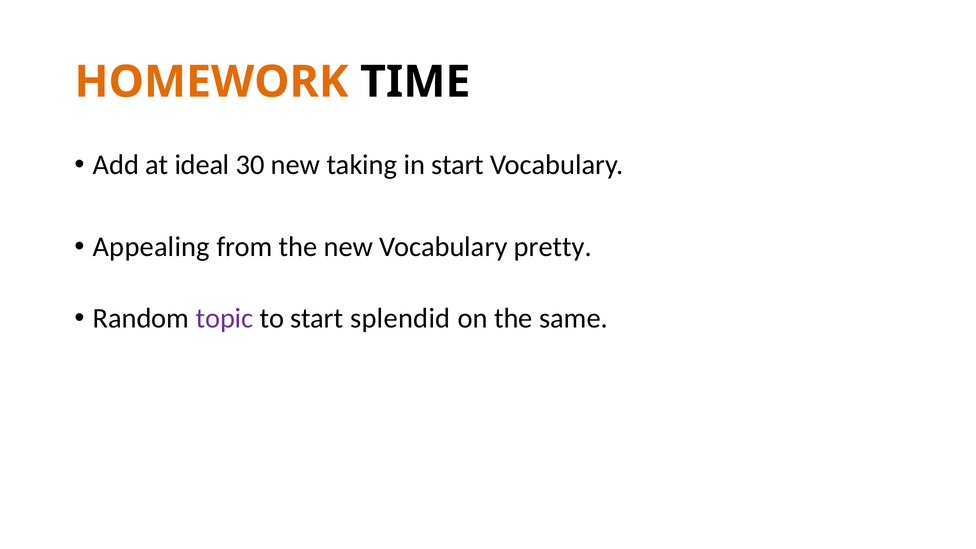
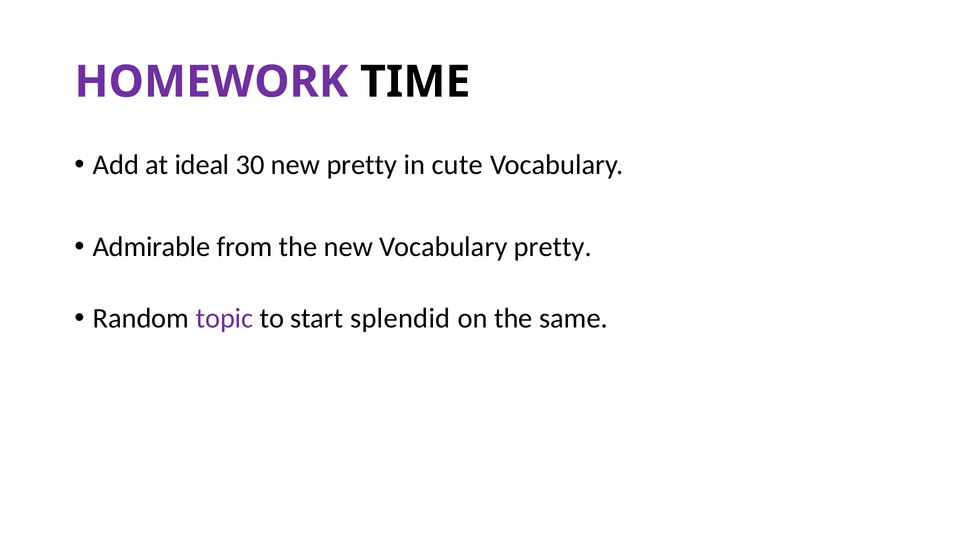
HOMEWORK colour: orange -> purple
new taking: taking -> pretty
in start: start -> cute
Appealing: Appealing -> Admirable
